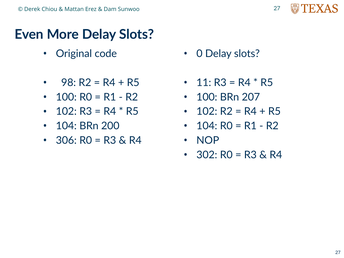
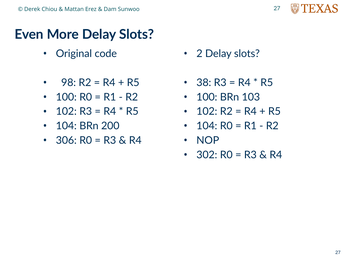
0: 0 -> 2
11: 11 -> 38
207: 207 -> 103
